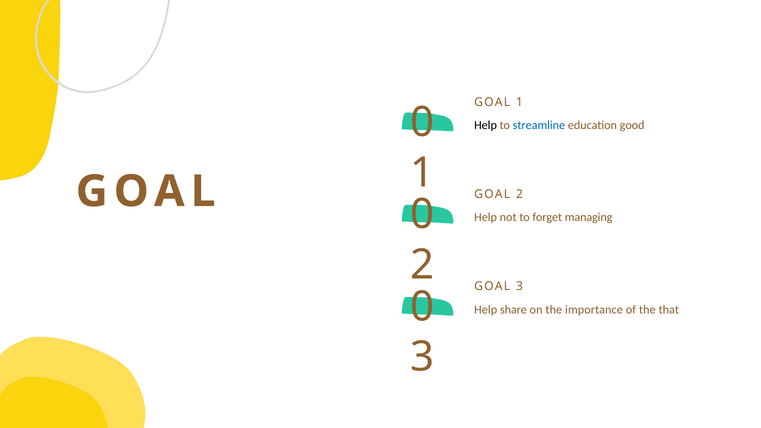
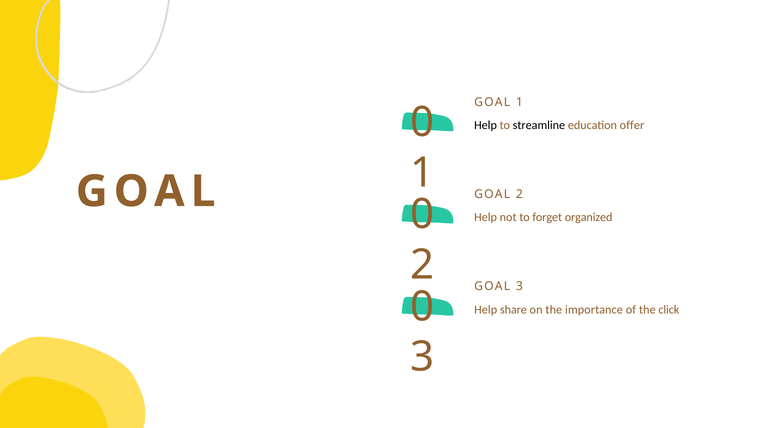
streamline colour: blue -> black
good: good -> offer
managing: managing -> organized
that: that -> click
